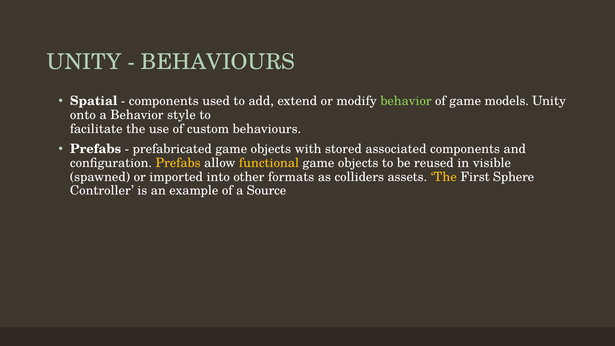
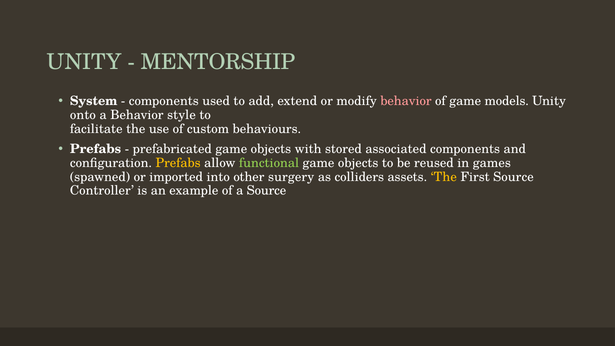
BEHAVIOURS at (218, 62): BEHAVIOURS -> MENTORSHIP
Spatial: Spatial -> System
behavior at (406, 101) colour: light green -> pink
functional colour: yellow -> light green
visible: visible -> games
formats: formats -> surgery
First Sphere: Sphere -> Source
